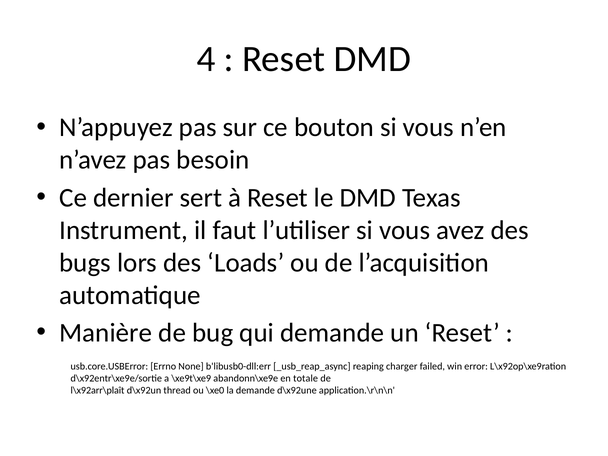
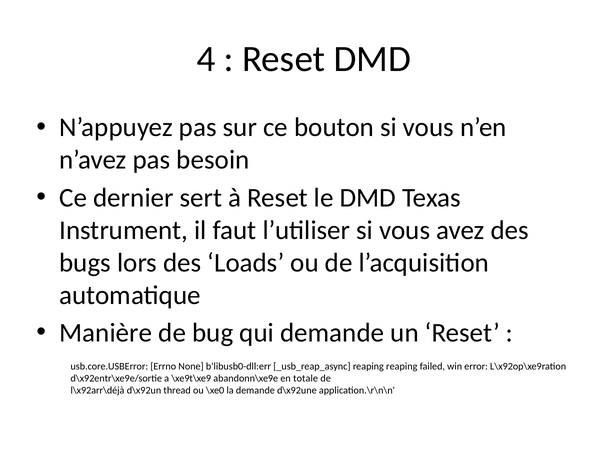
reaping charger: charger -> reaping
l\x92arr\plaît: l\x92arr\plaît -> l\x92arr\déjà
